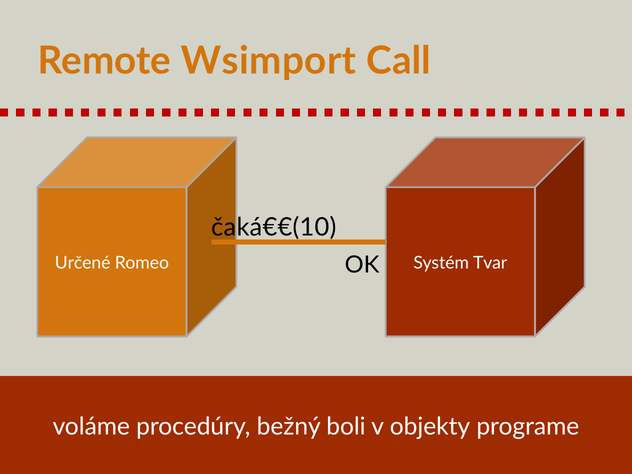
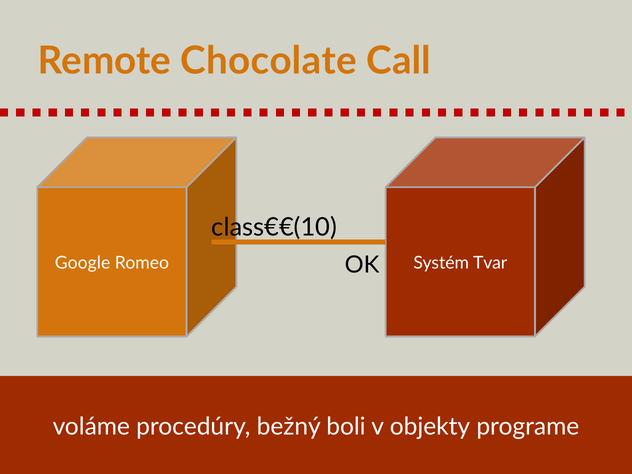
Wsimport: Wsimport -> Chocolate
čaká€€(10: čaká€€(10 -> class€€(10
Určené: Určené -> Google
